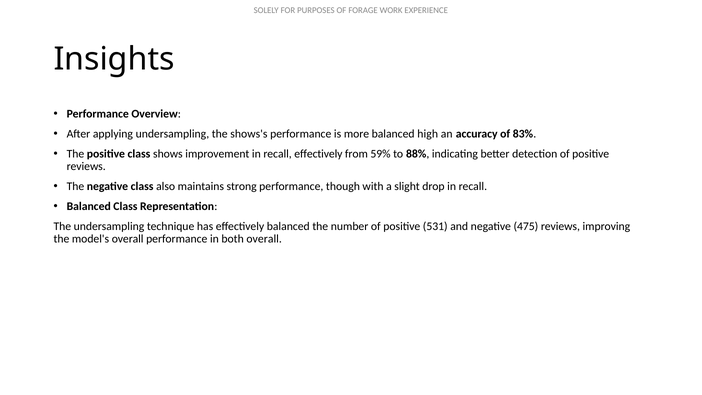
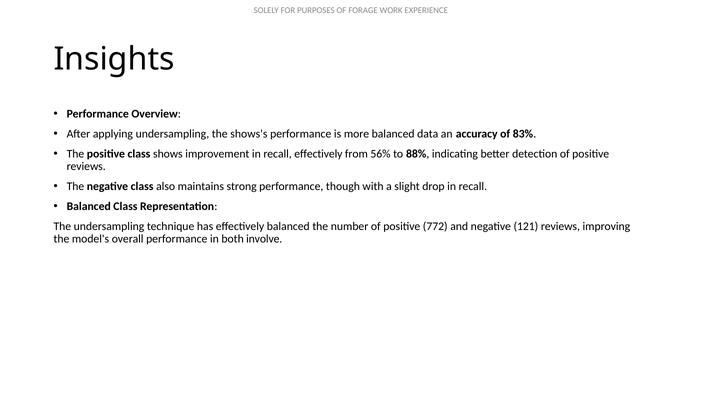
high: high -> data
59%: 59% -> 56%
531: 531 -> 772
475: 475 -> 121
both overall: overall -> involve
